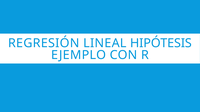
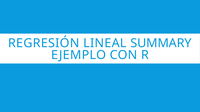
HIPÓTESIS: HIPÓTESIS -> SUMMARY
